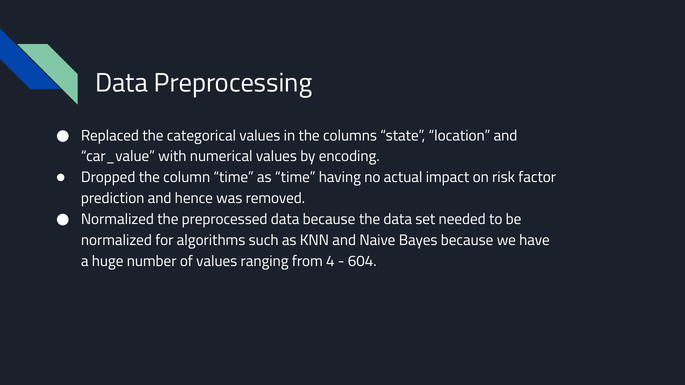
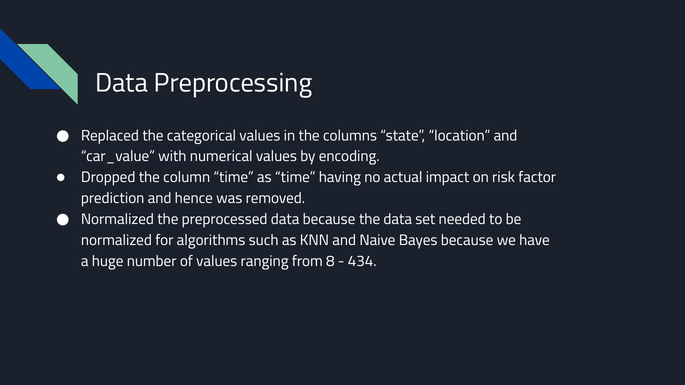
4: 4 -> 8
604: 604 -> 434
